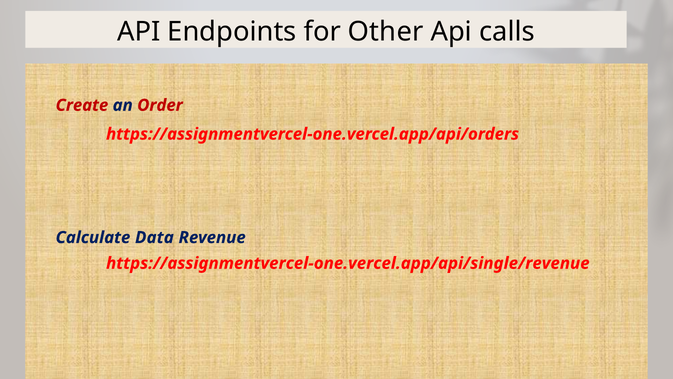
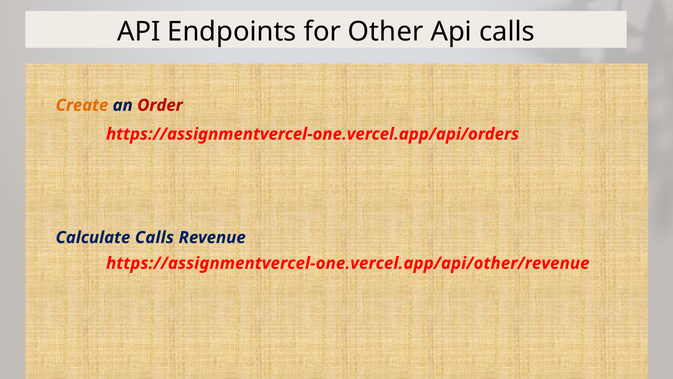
Create colour: red -> orange
Calculate Data: Data -> Calls
https://assignmentvercel-one.vercel.app/api/single/revenue: https://assignmentvercel-one.vercel.app/api/single/revenue -> https://assignmentvercel-one.vercel.app/api/other/revenue
